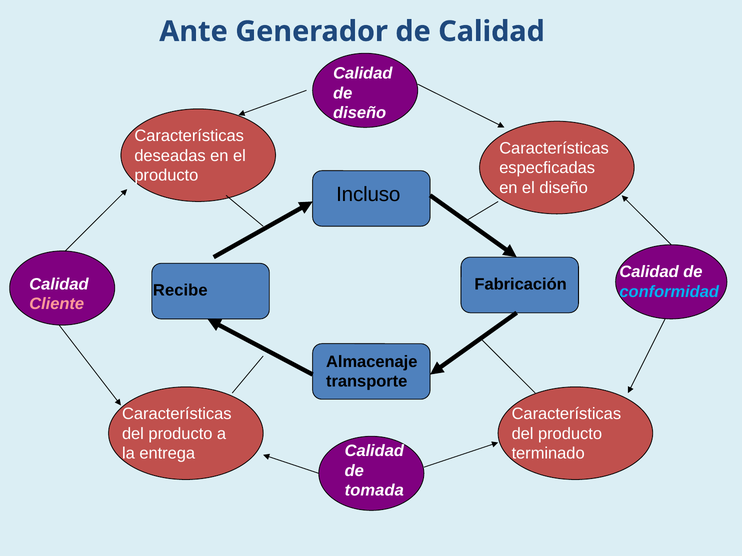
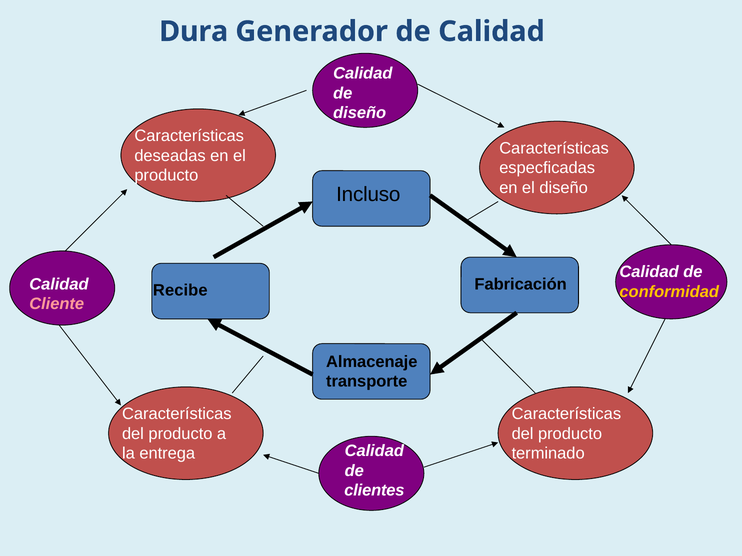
Ante: Ante -> Dura
conformidad colour: light blue -> yellow
tomada: tomada -> clientes
